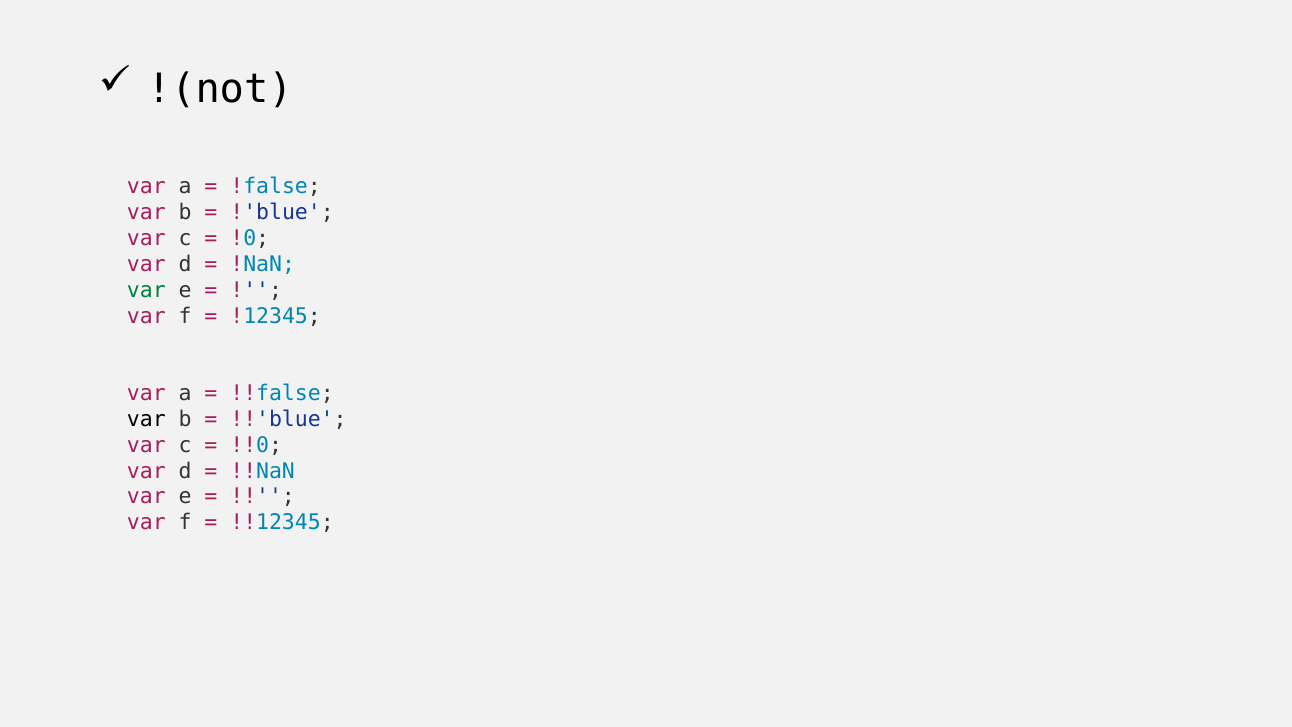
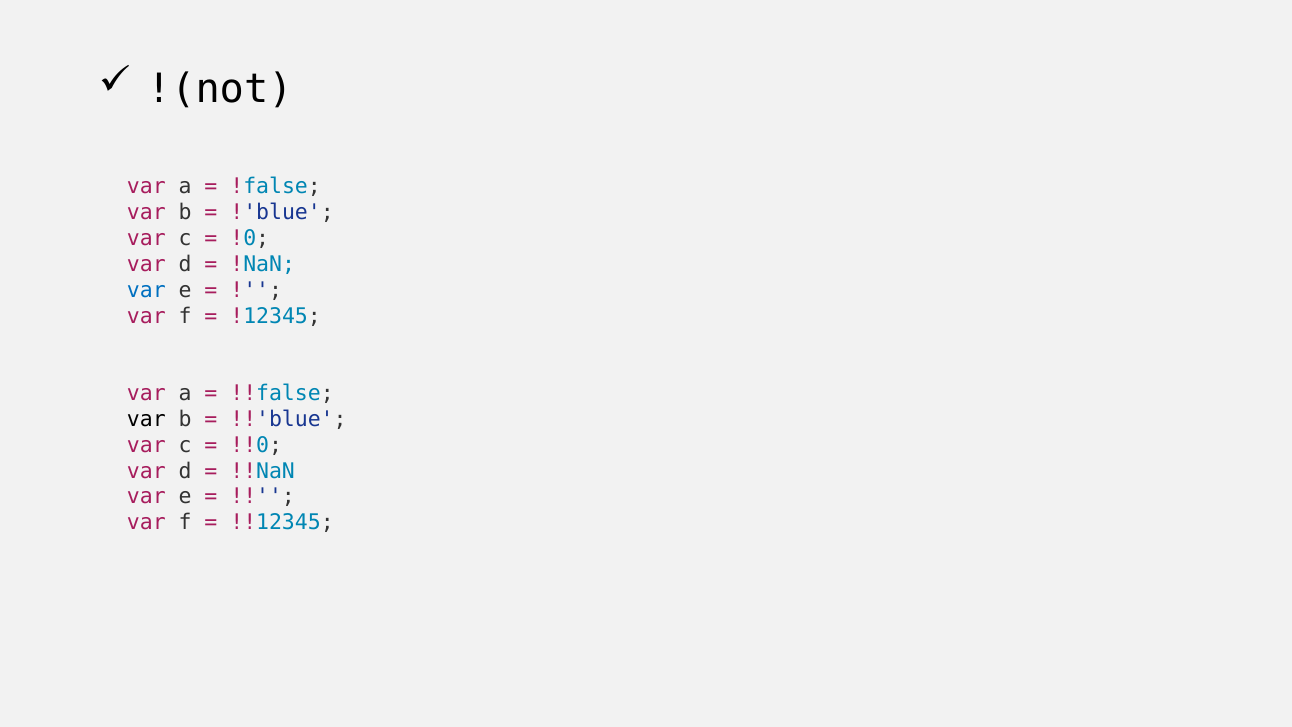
var at (146, 290) colour: green -> blue
